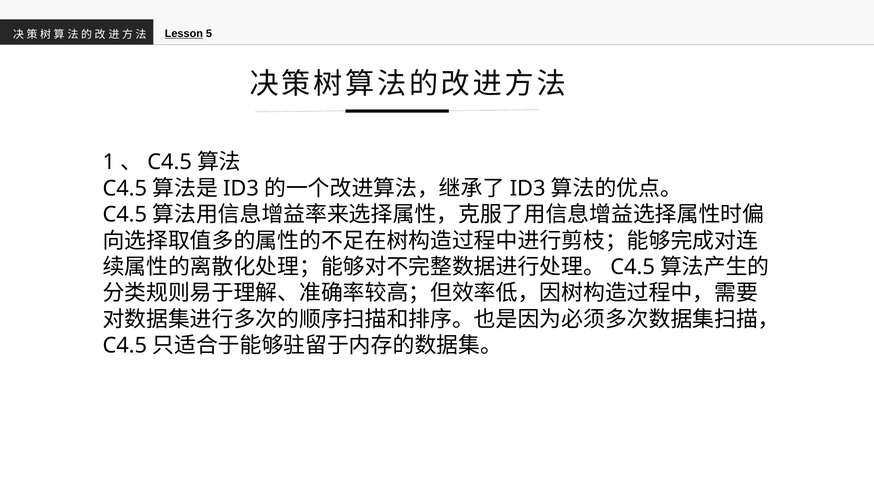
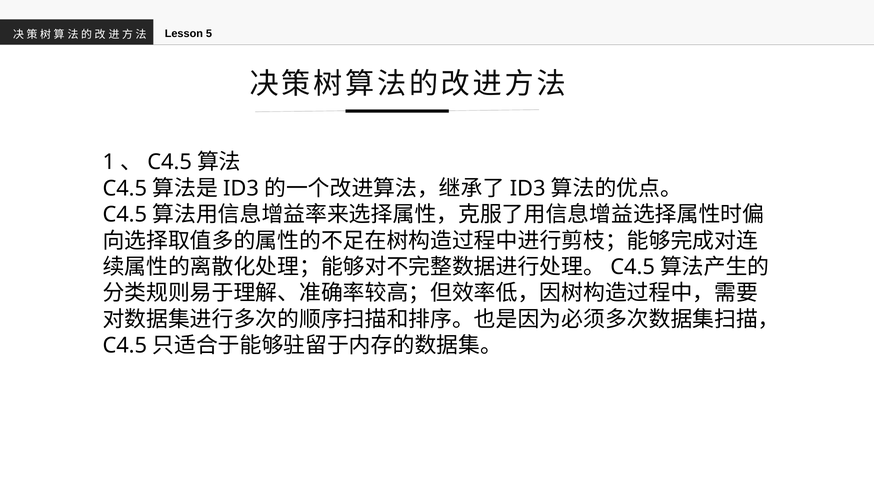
Lesson underline: present -> none
